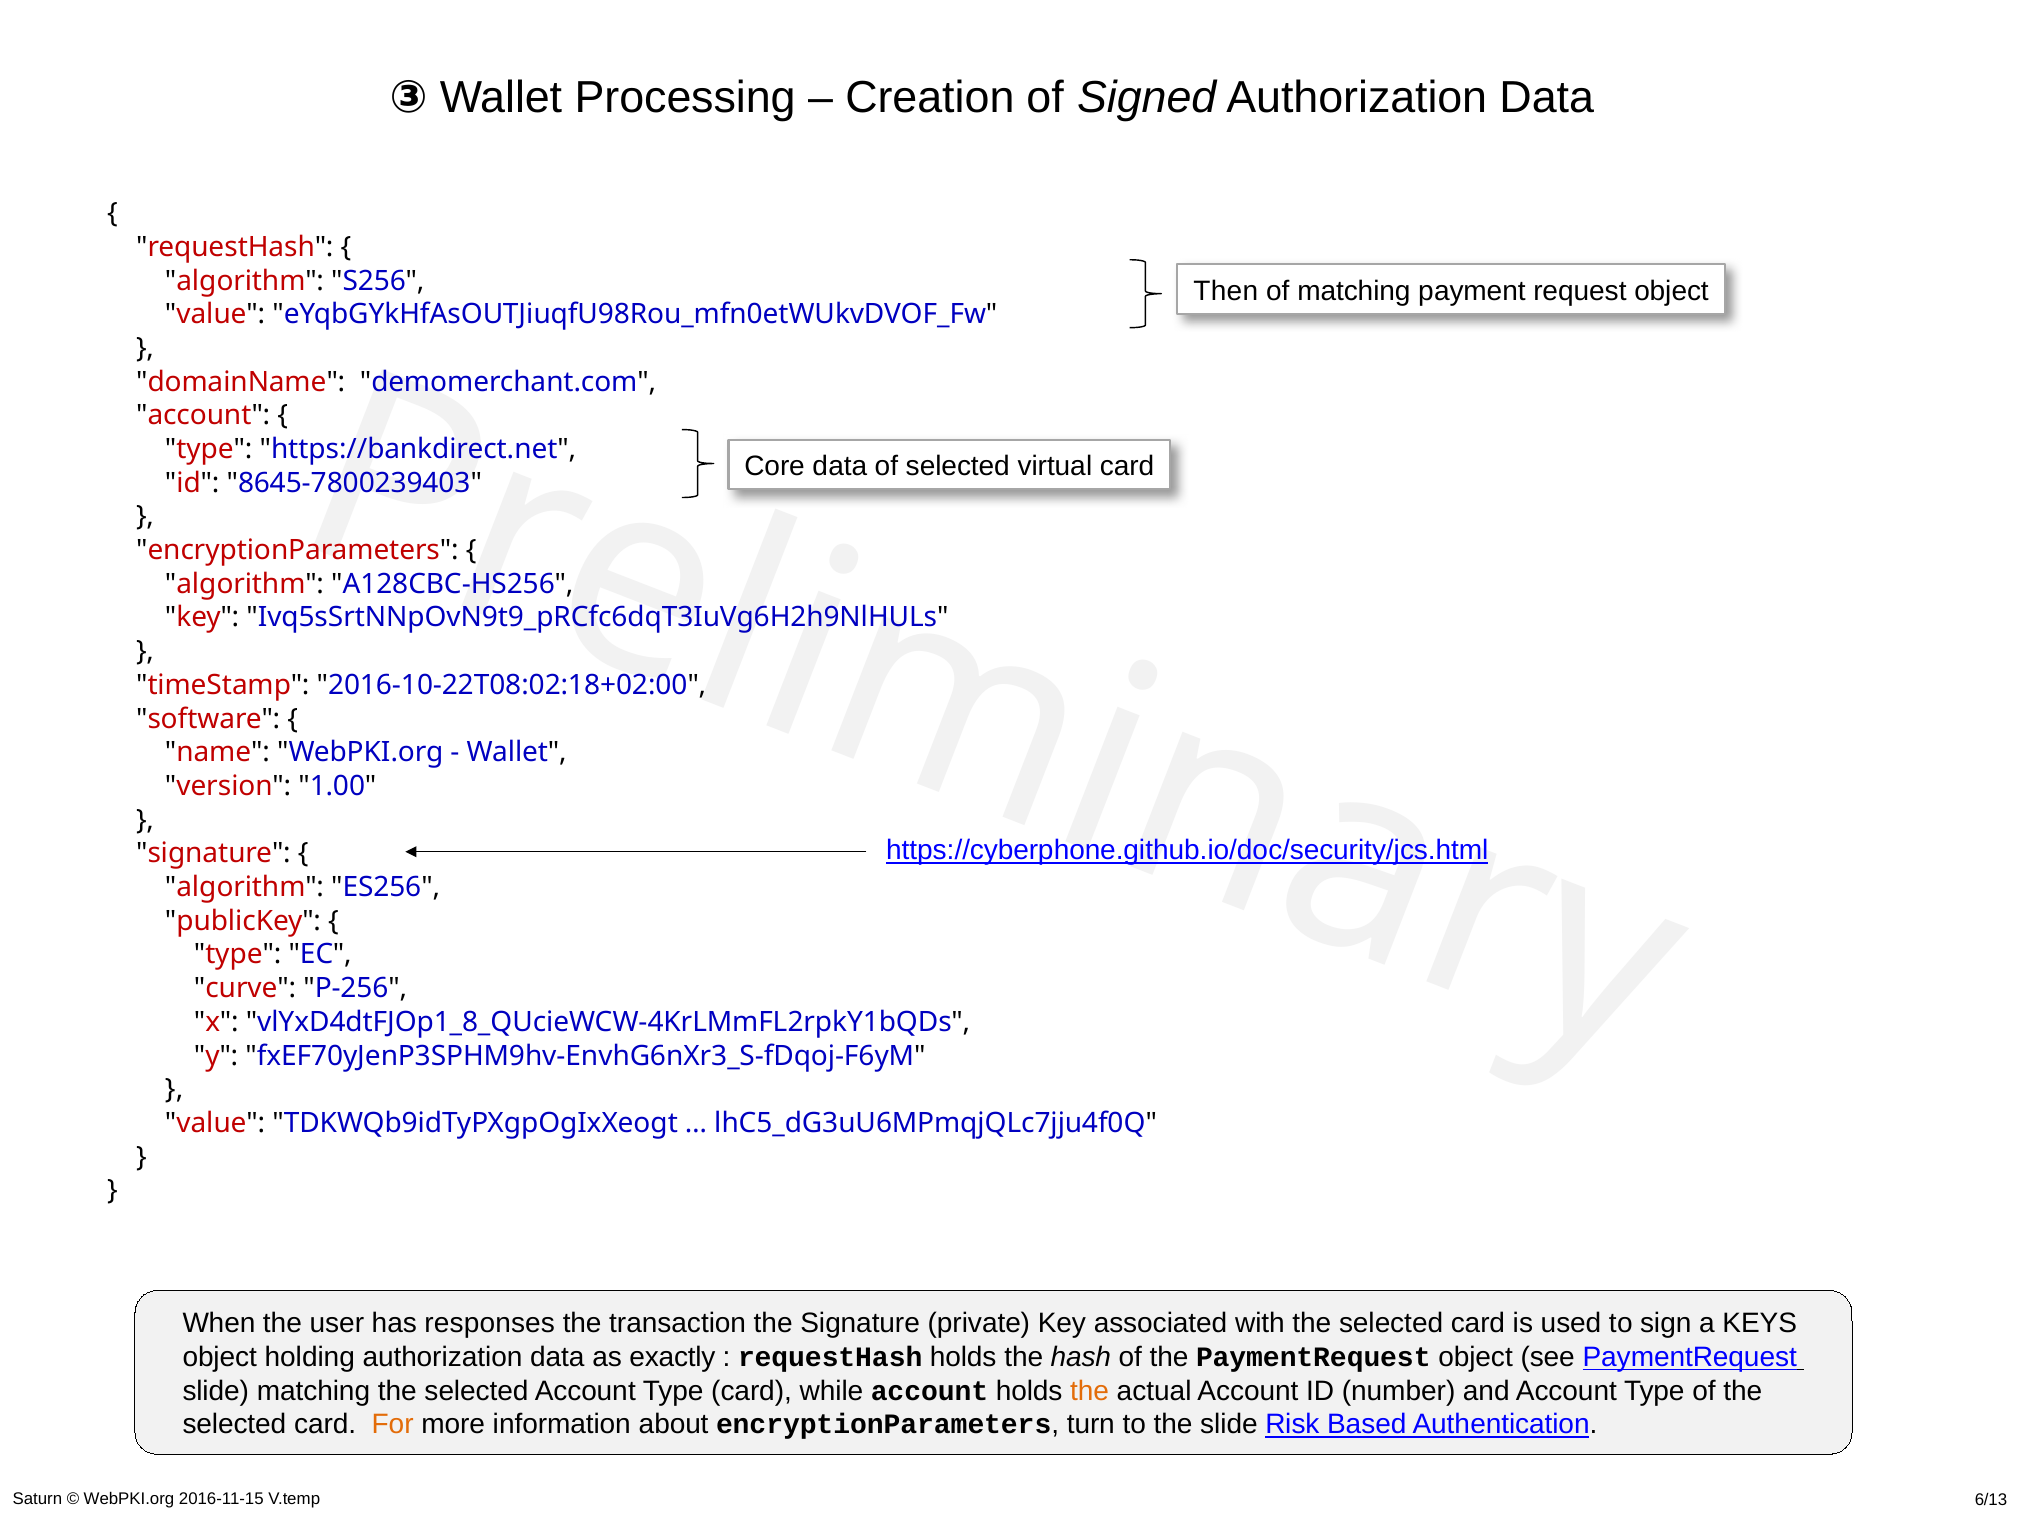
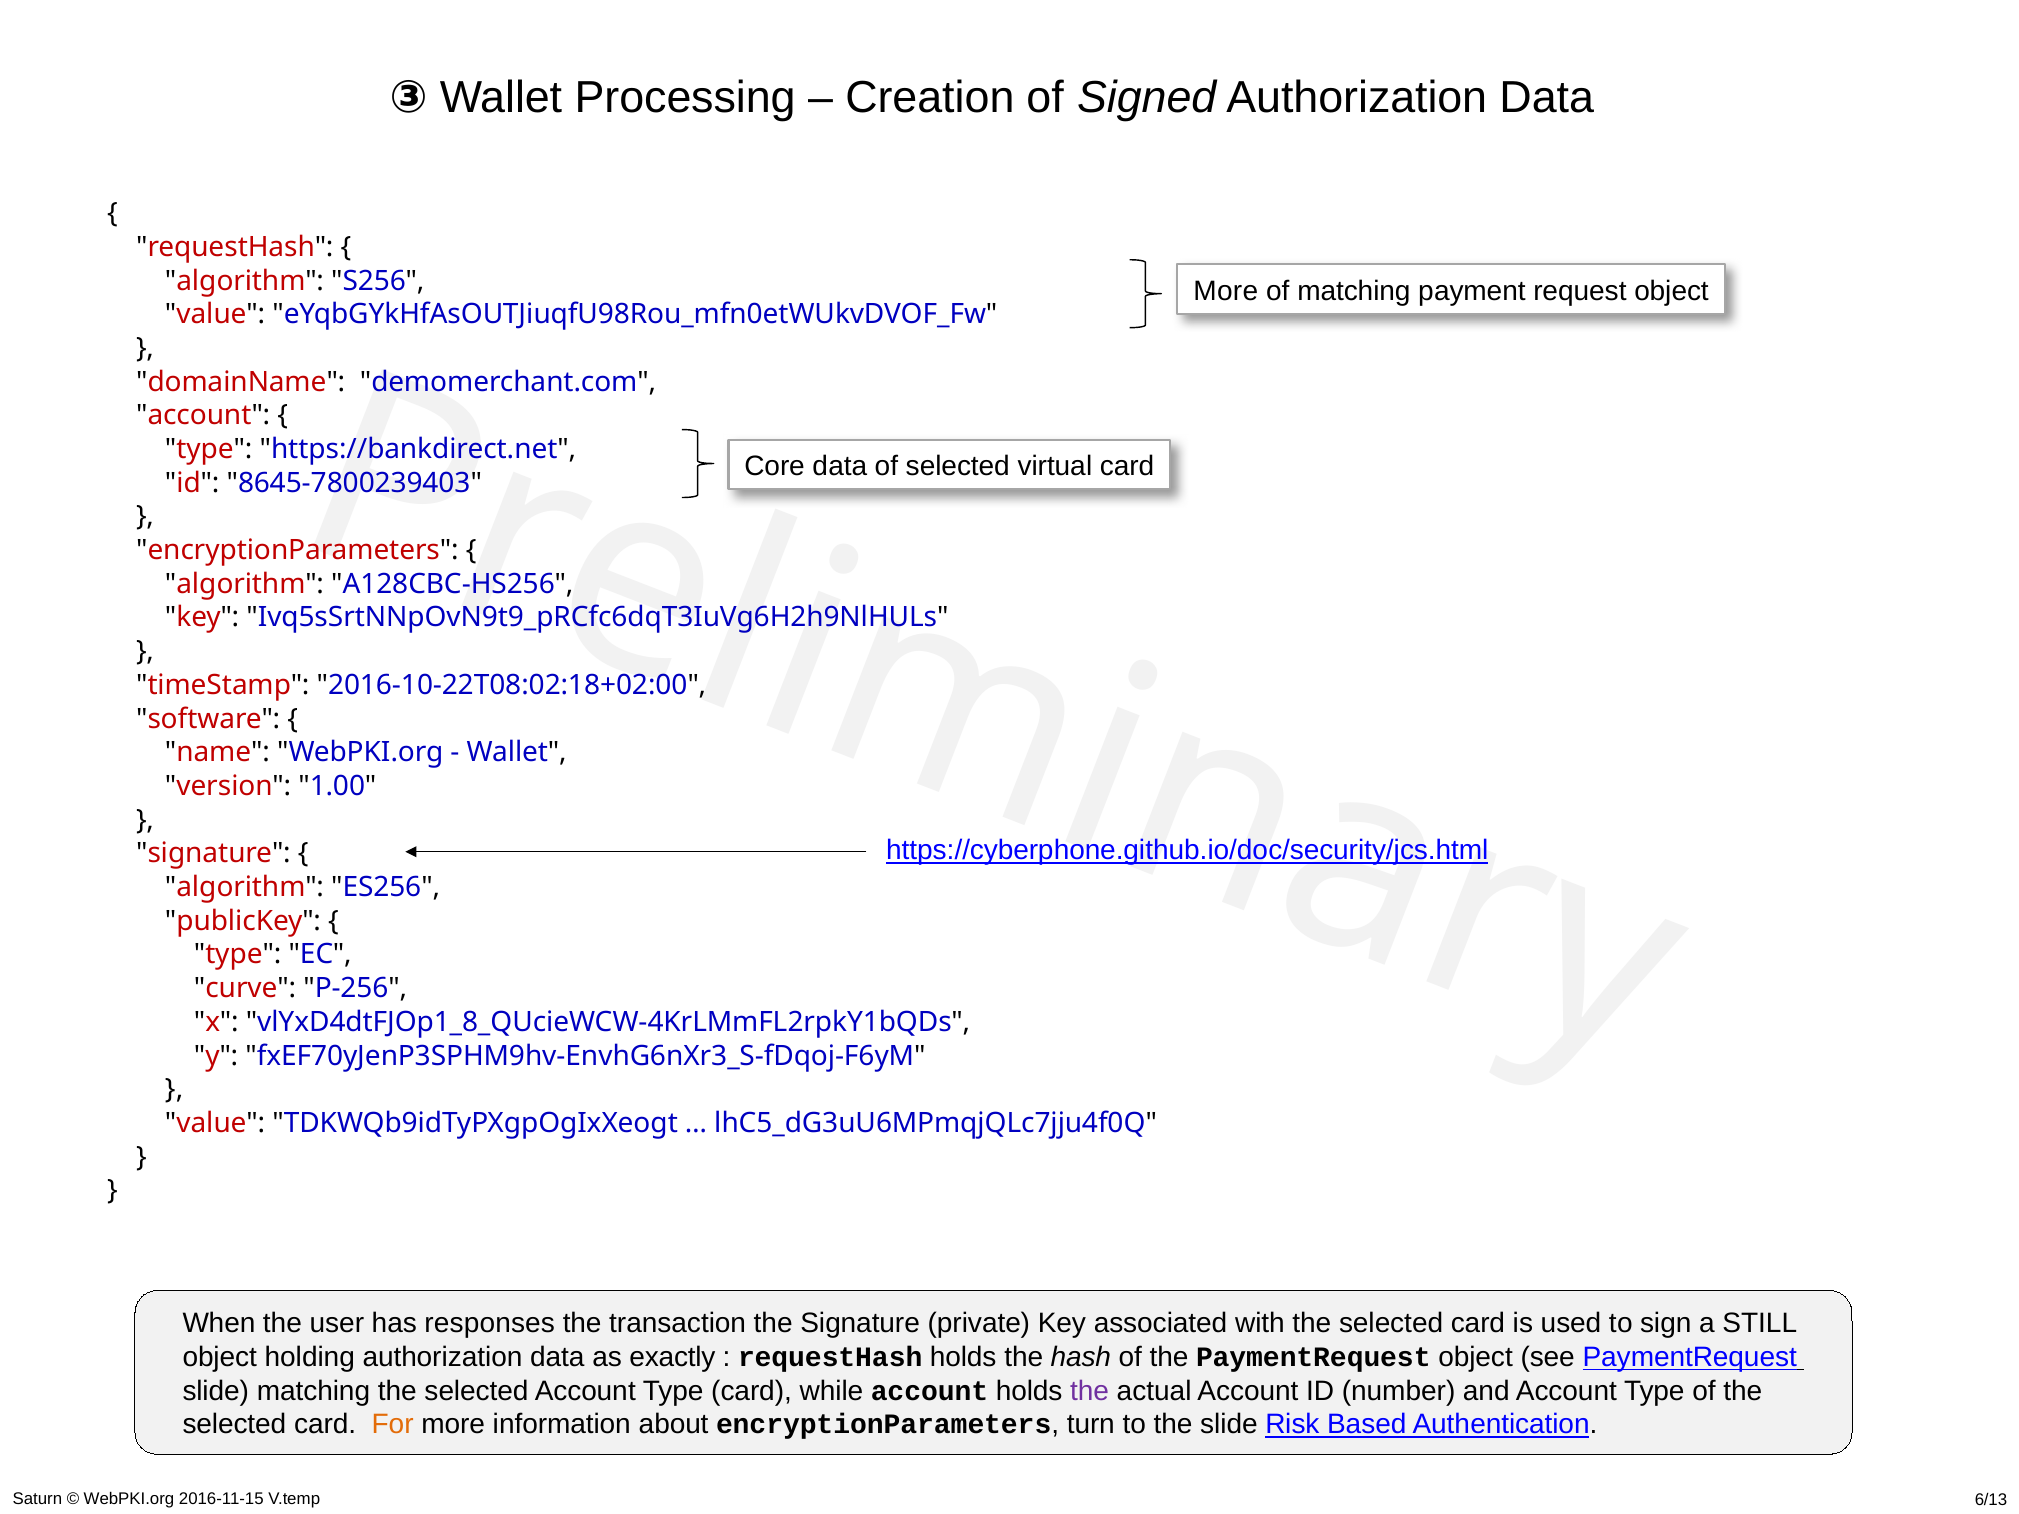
Then at (1226, 291): Then -> More
KEYS: KEYS -> STILL
the at (1090, 1391) colour: orange -> purple
